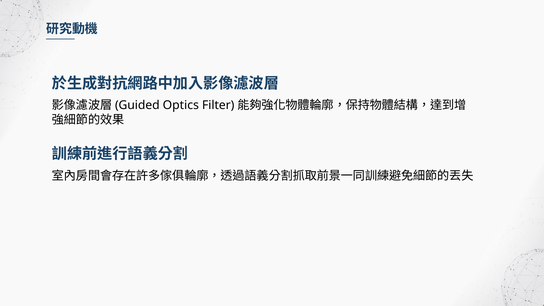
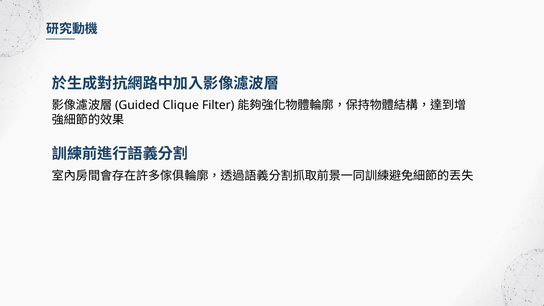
Optics: Optics -> Clique
